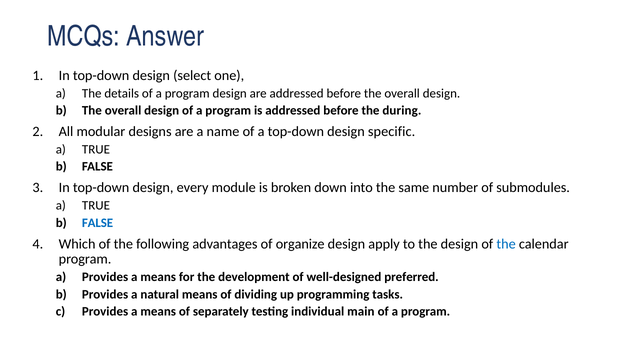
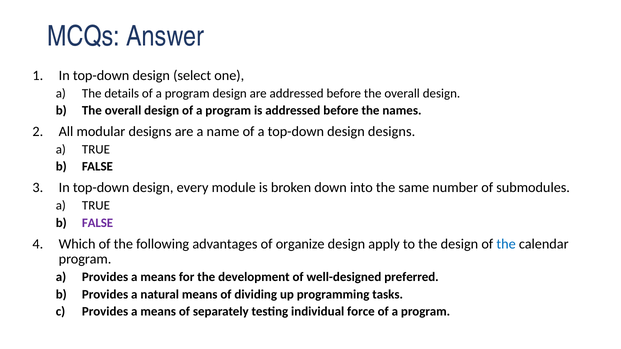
during: during -> names
design specific: specific -> designs
FALSE at (98, 223) colour: blue -> purple
main: main -> force
